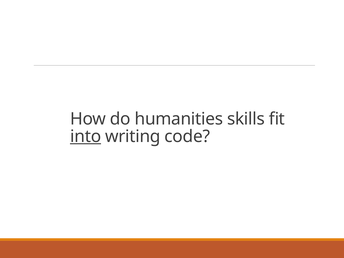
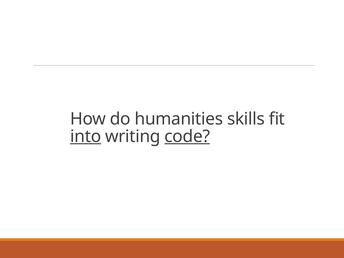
code underline: none -> present
